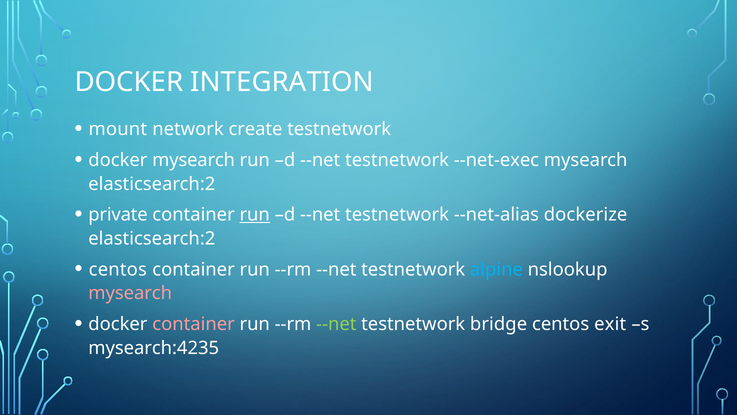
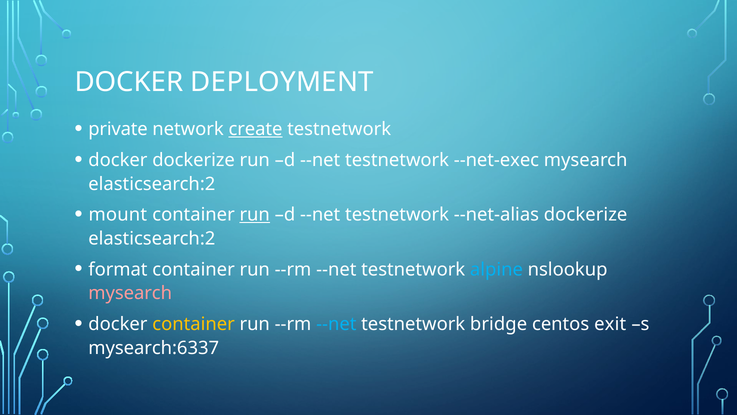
INTEGRATION: INTEGRATION -> DEPLOYMENT
mount: mount -> private
create underline: none -> present
docker mysearch: mysearch -> dockerize
private: private -> mount
centos at (118, 269): centos -> format
container at (194, 324) colour: pink -> yellow
--net at (336, 324) colour: light green -> light blue
mysearch:4235: mysearch:4235 -> mysearch:6337
